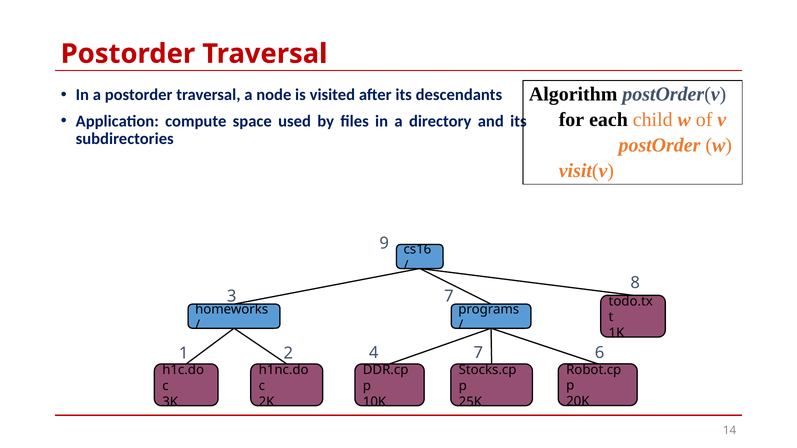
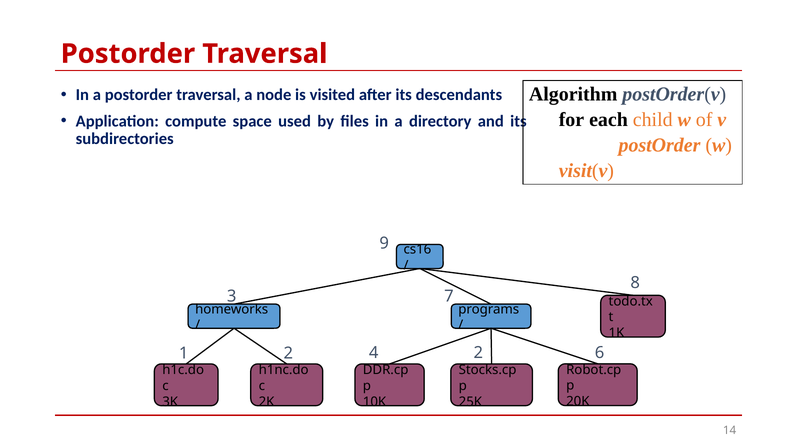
4 7: 7 -> 2
